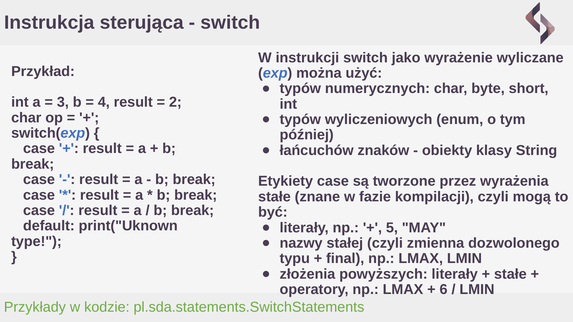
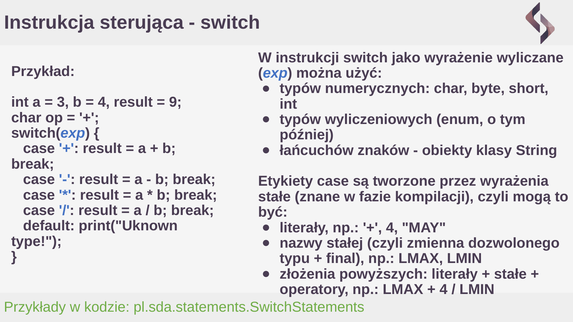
2: 2 -> 9
5 at (392, 228): 5 -> 4
6 at (444, 290): 6 -> 4
